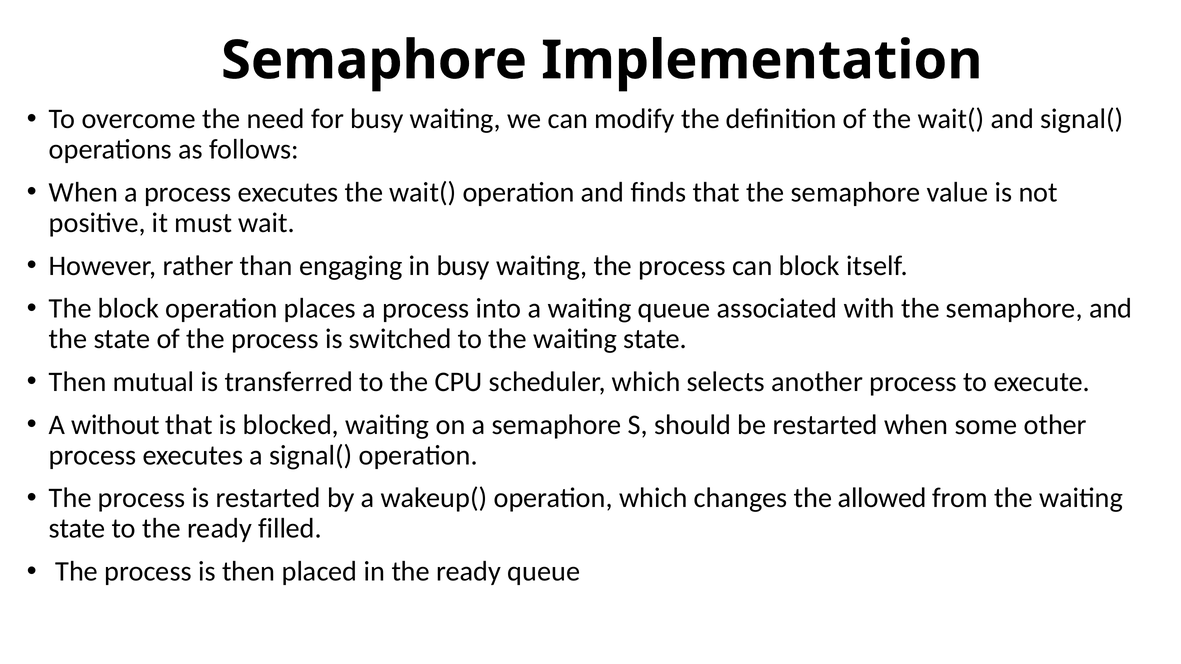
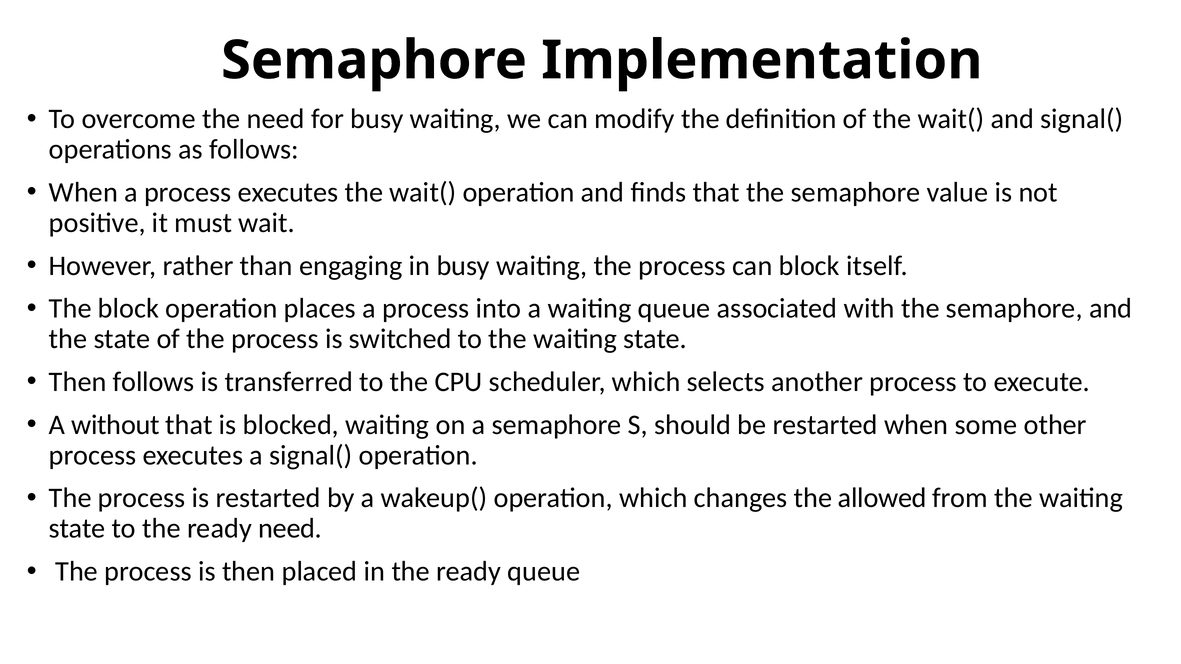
Then mutual: mutual -> follows
ready filled: filled -> need
